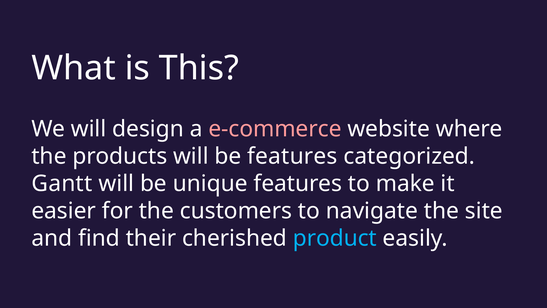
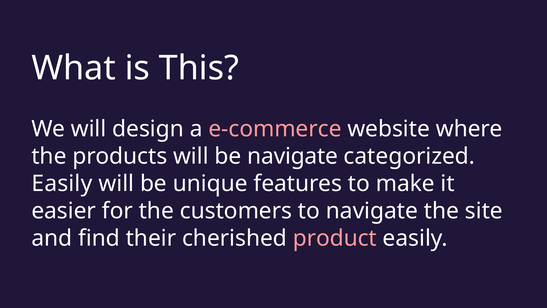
be features: features -> navigate
Gantt at (62, 183): Gantt -> Easily
product colour: light blue -> pink
